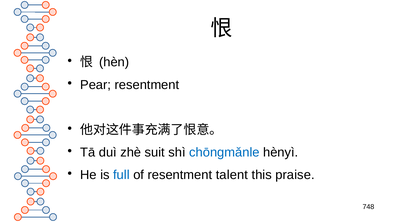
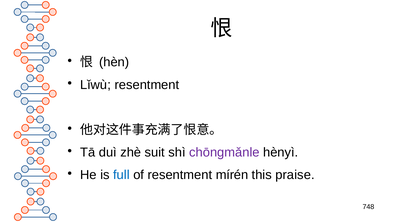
Pear: Pear -> Lǐwù
chōngmǎnle colour: blue -> purple
talent: talent -> mírén
